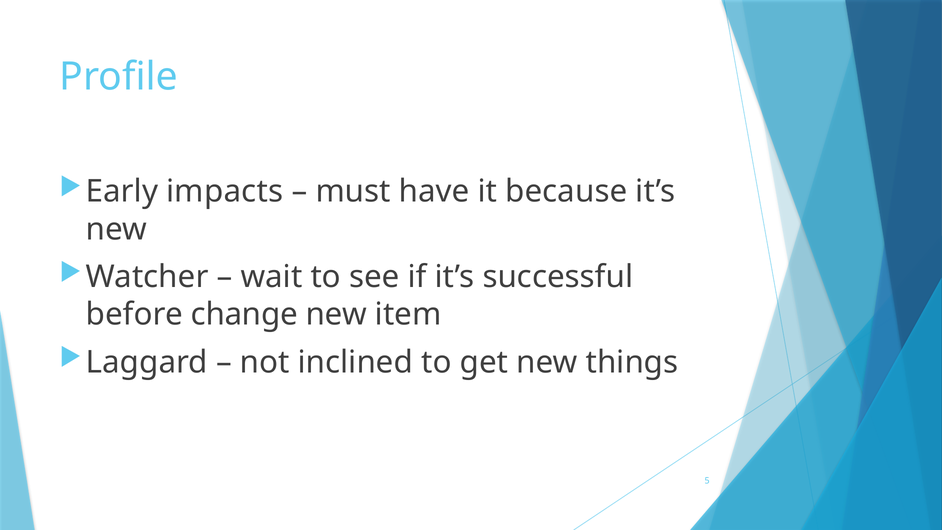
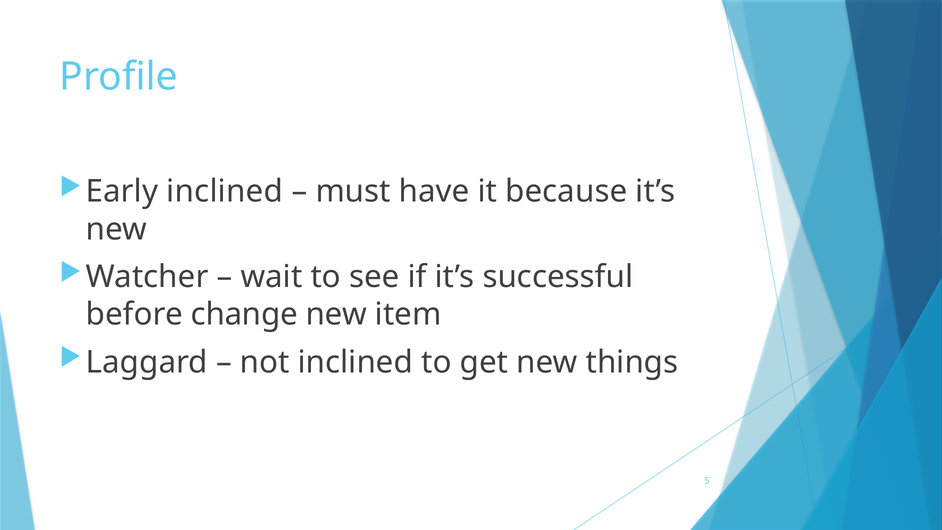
Early impacts: impacts -> inclined
